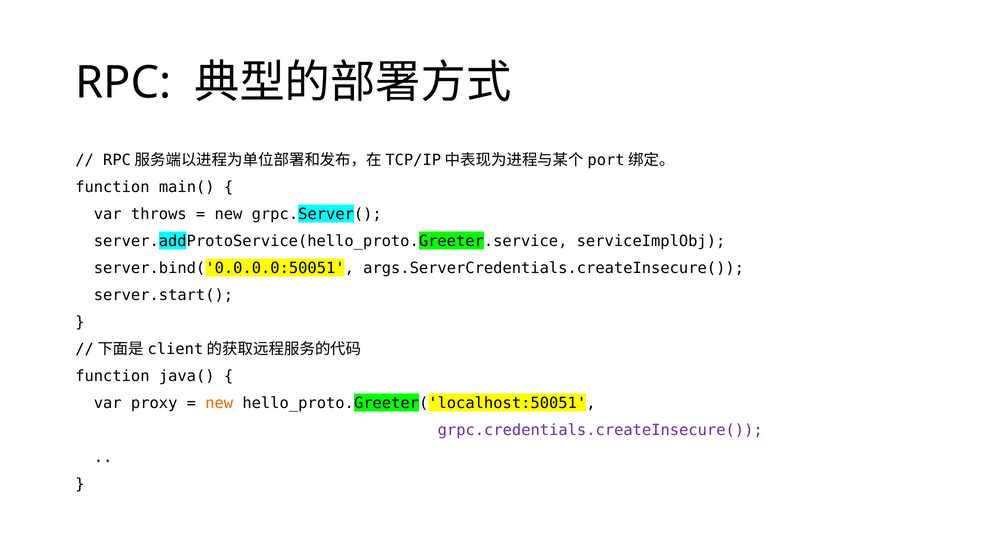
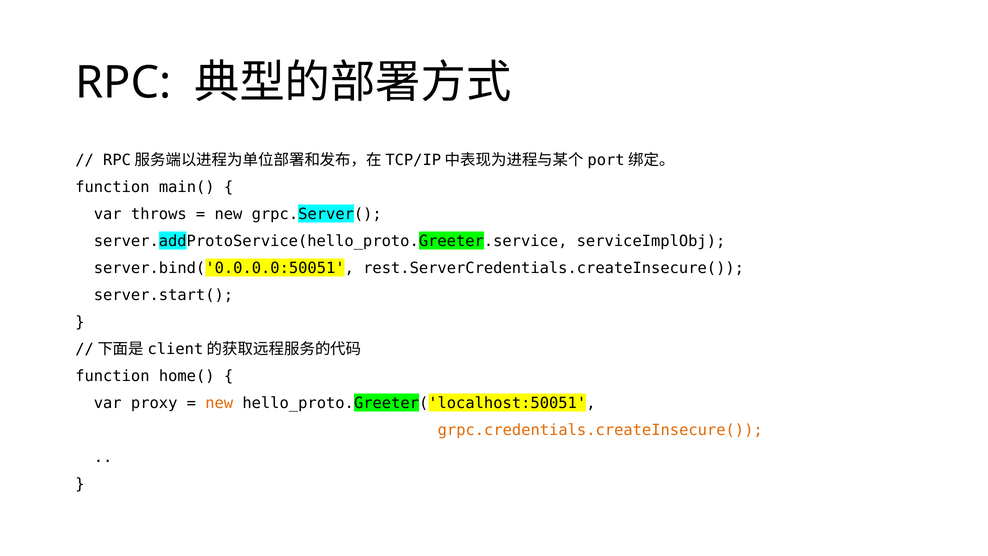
args.ServerCredentials.createInsecure(: args.ServerCredentials.createInsecure( -> rest.ServerCredentials.createInsecure(
java(: java( -> home(
grpc.credentials.createInsecure( colour: purple -> orange
